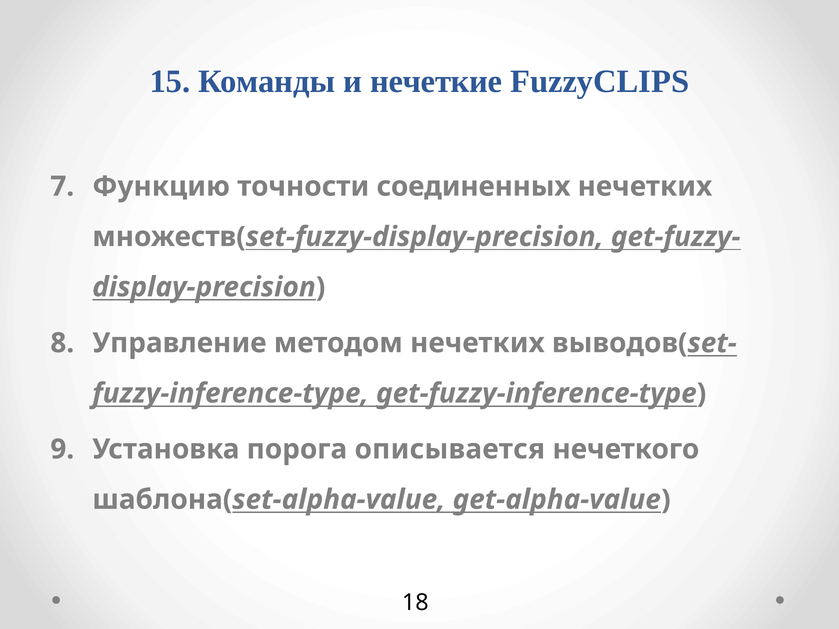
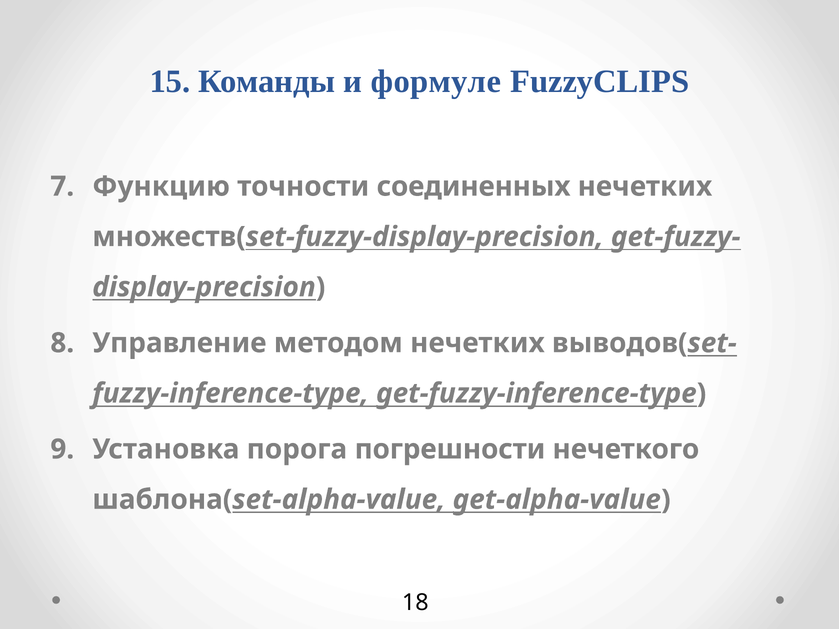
нечеткие: нечеткие -> формуле
описывается: описывается -> погрешности
